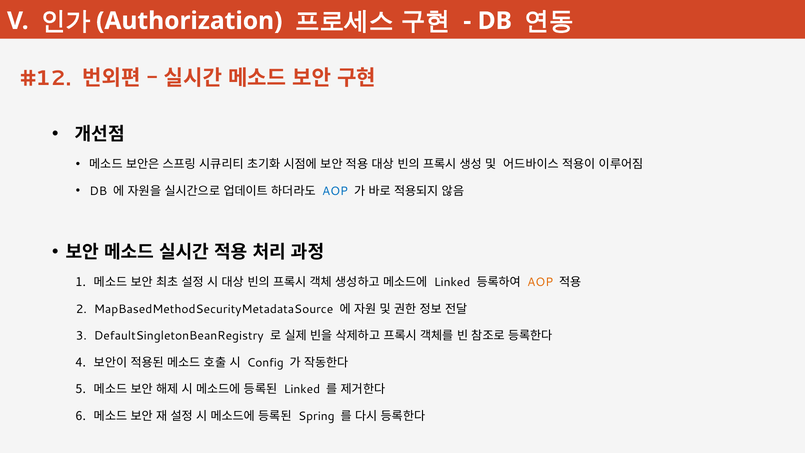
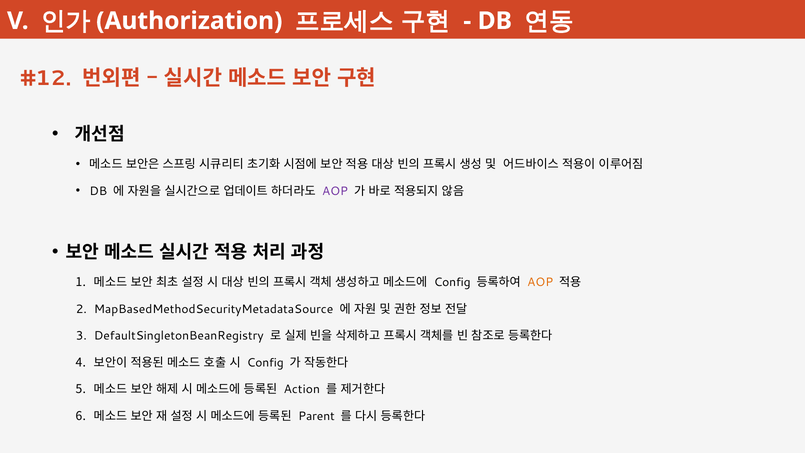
AOP at (335, 191) colour: blue -> purple
Linked at (452, 282): Linked -> Config
Linked at (302, 389): Linked -> Action
Spring: Spring -> Parent
